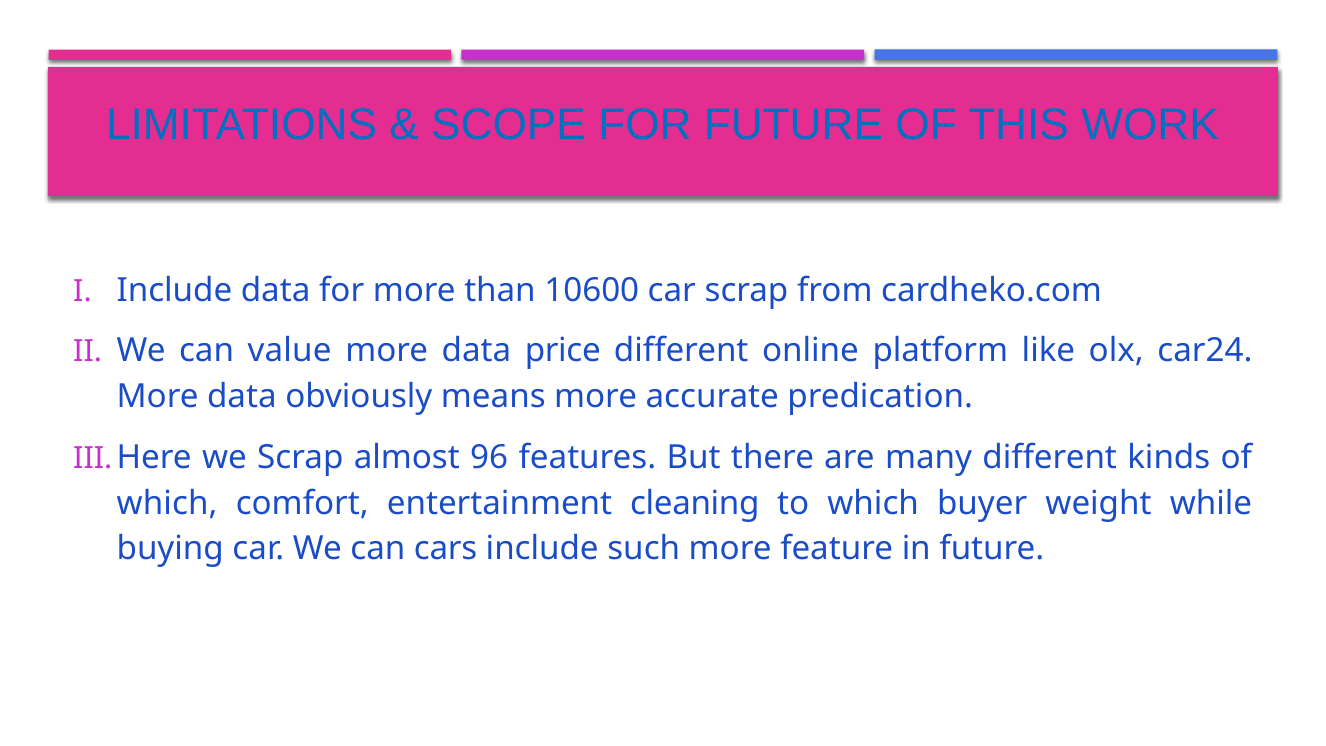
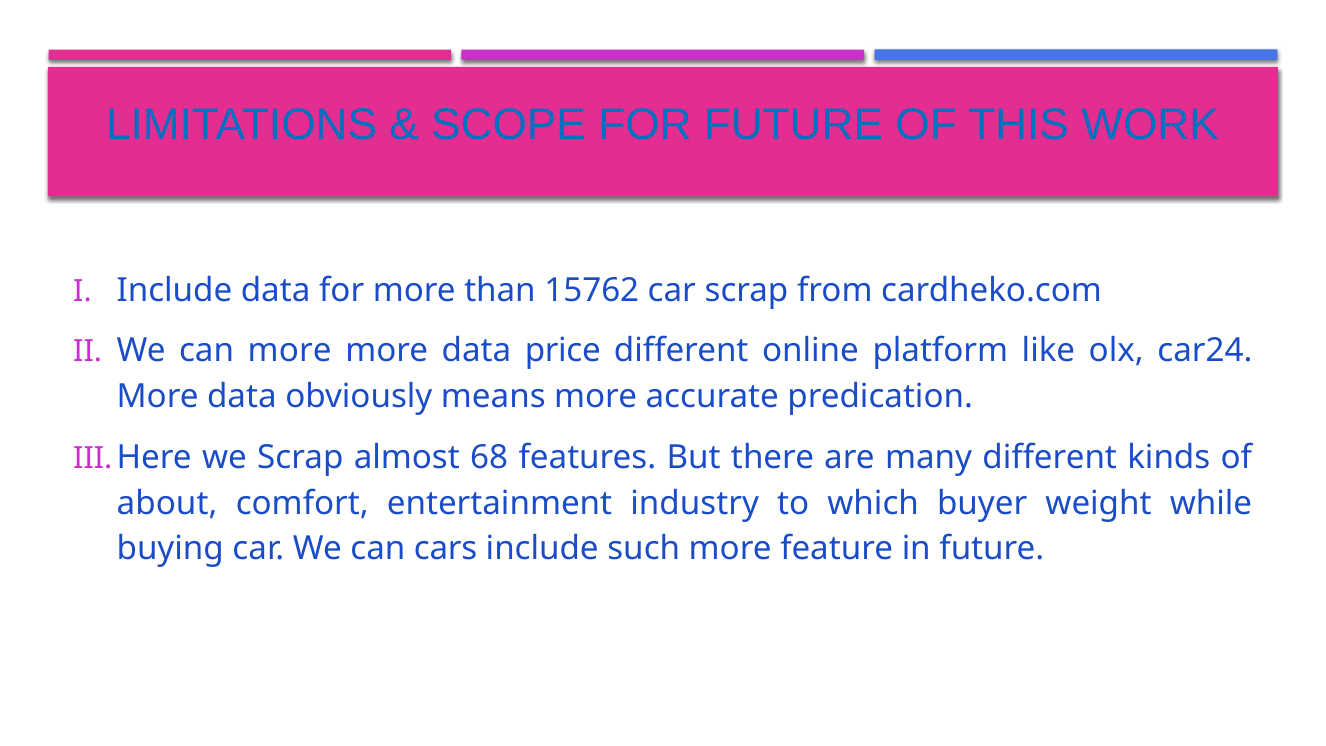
10600: 10600 -> 15762
can value: value -> more
96: 96 -> 68
which at (167, 503): which -> about
cleaning: cleaning -> industry
